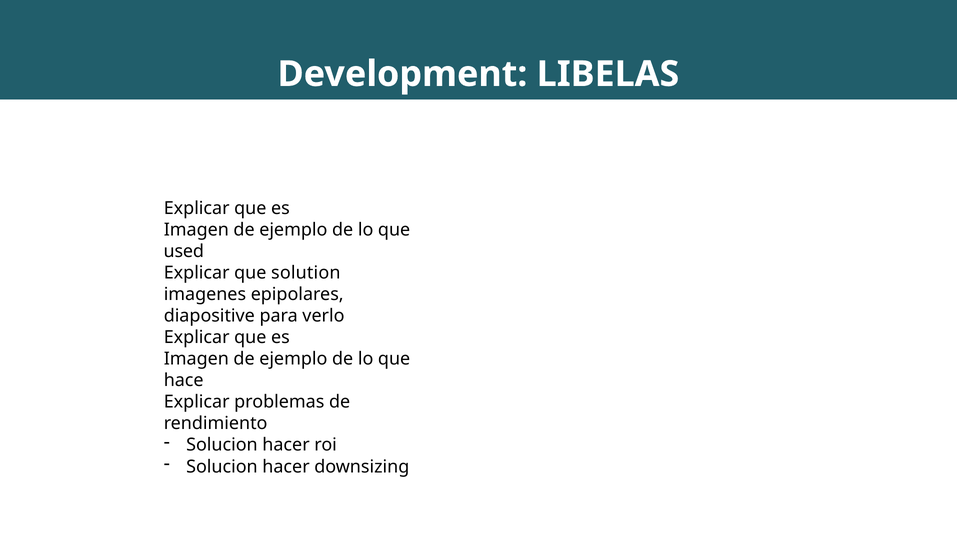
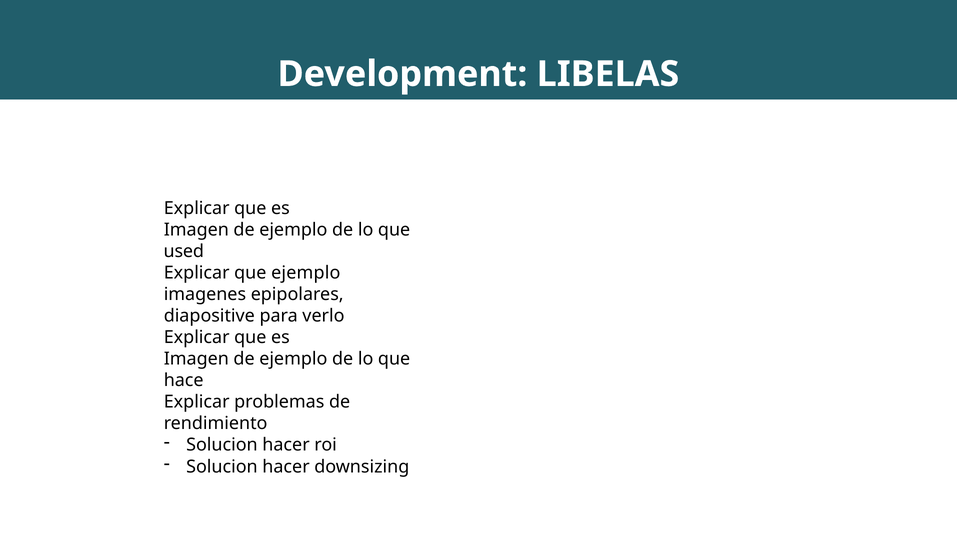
que solution: solution -> ejemplo
